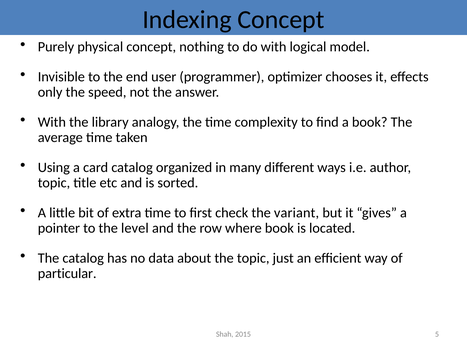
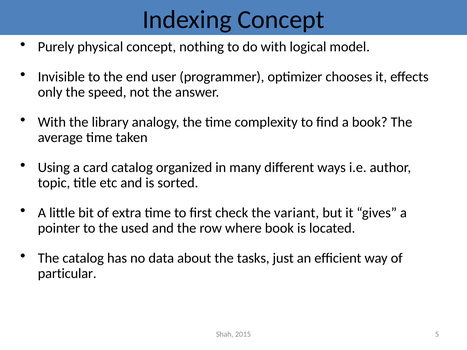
level: level -> used
the topic: topic -> tasks
